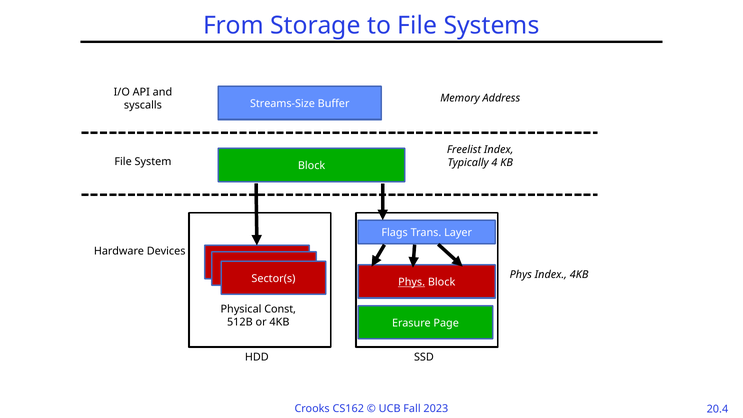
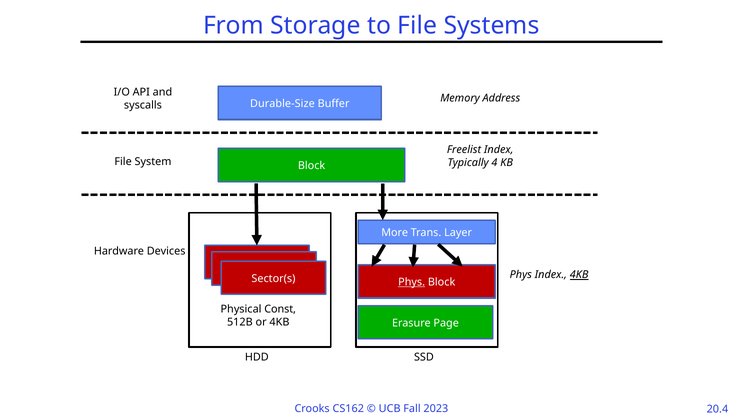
Streams-Size: Streams-Size -> Durable-Size
Flags: Flags -> More
4KB at (579, 275) underline: none -> present
